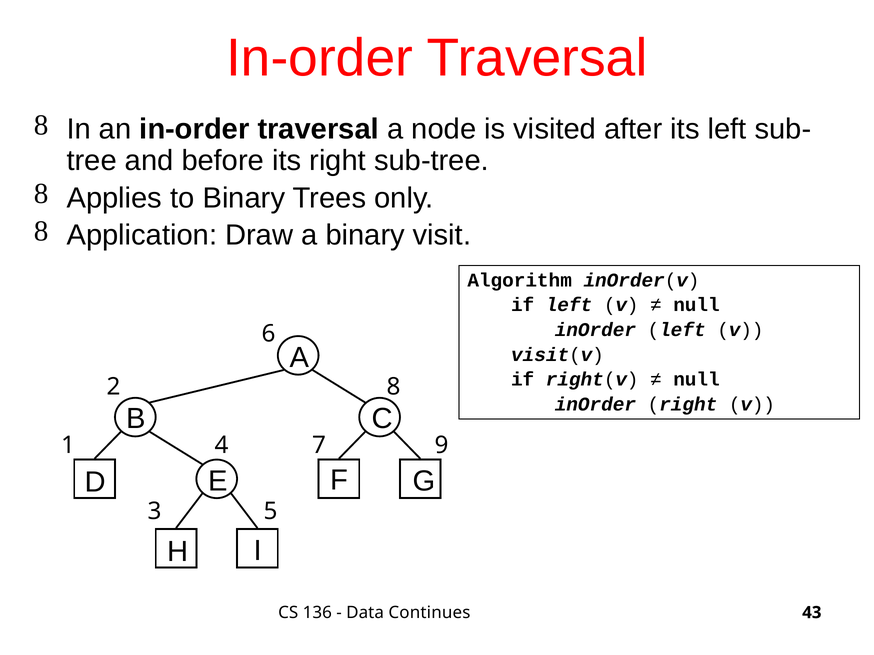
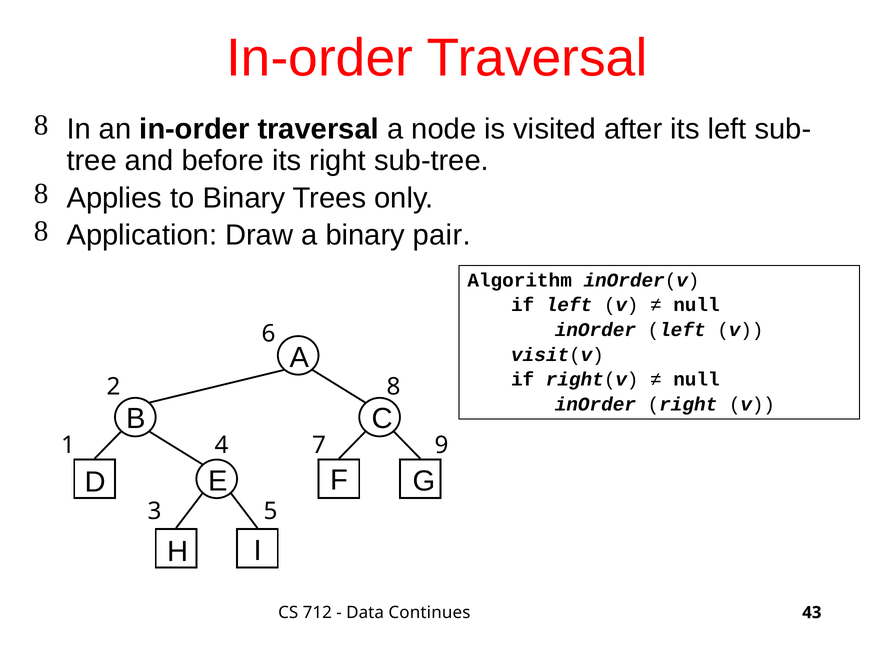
visit: visit -> pair
136: 136 -> 712
